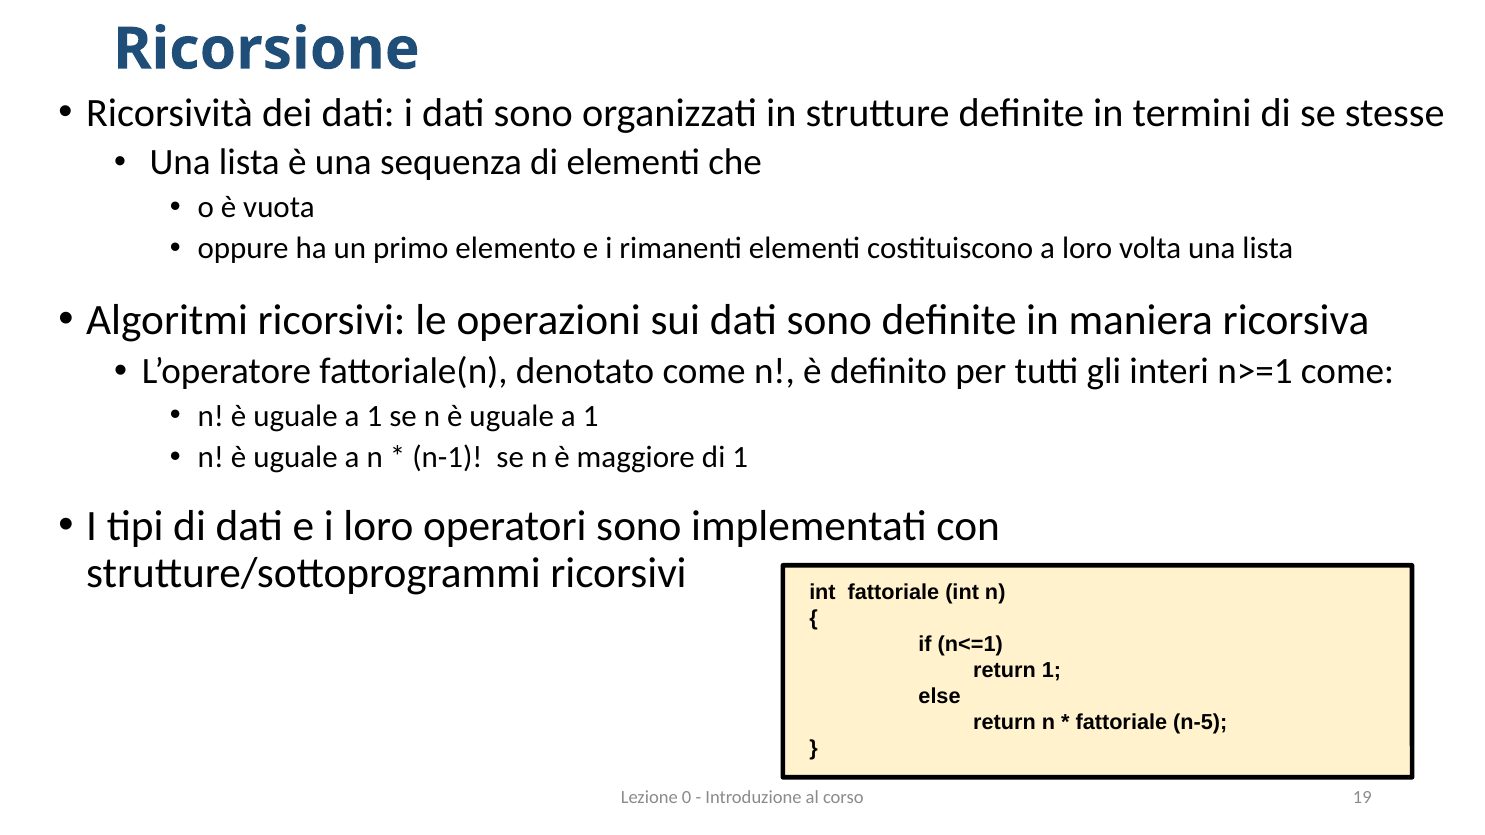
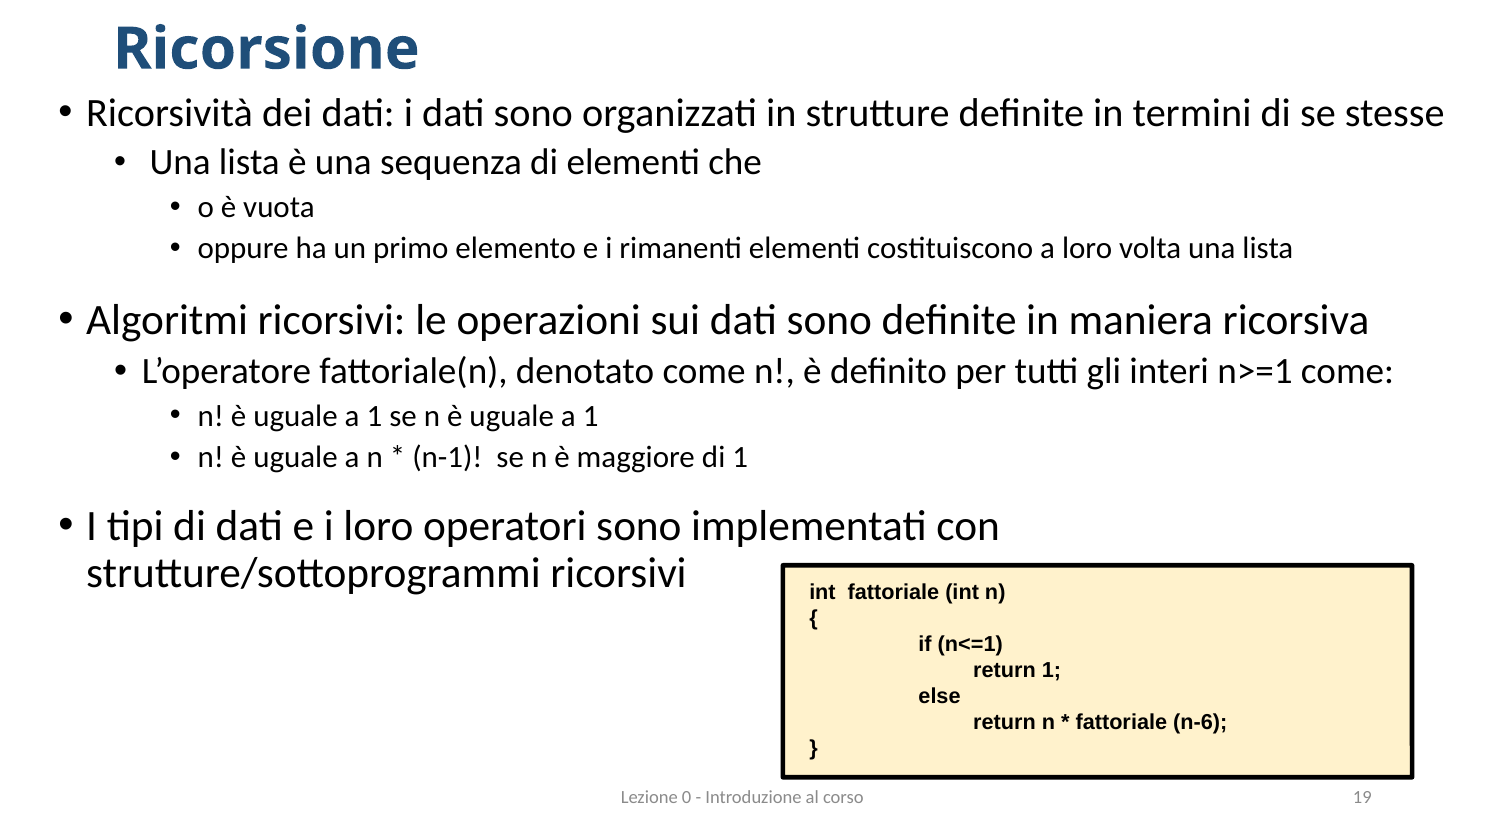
n-5: n-5 -> n-6
